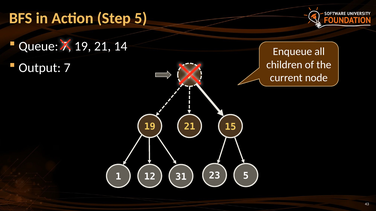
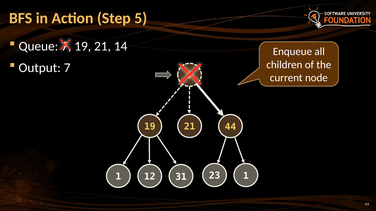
15: 15 -> 44
23 5: 5 -> 1
